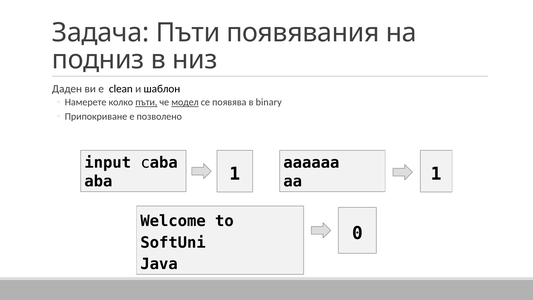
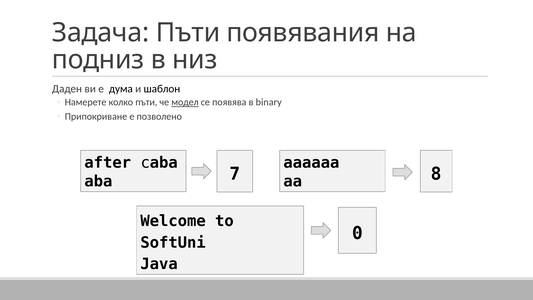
clean: clean -> дума
пъти at (146, 102) underline: present -> none
input: input -> after
aba 1: 1 -> 7
aa 1: 1 -> 8
